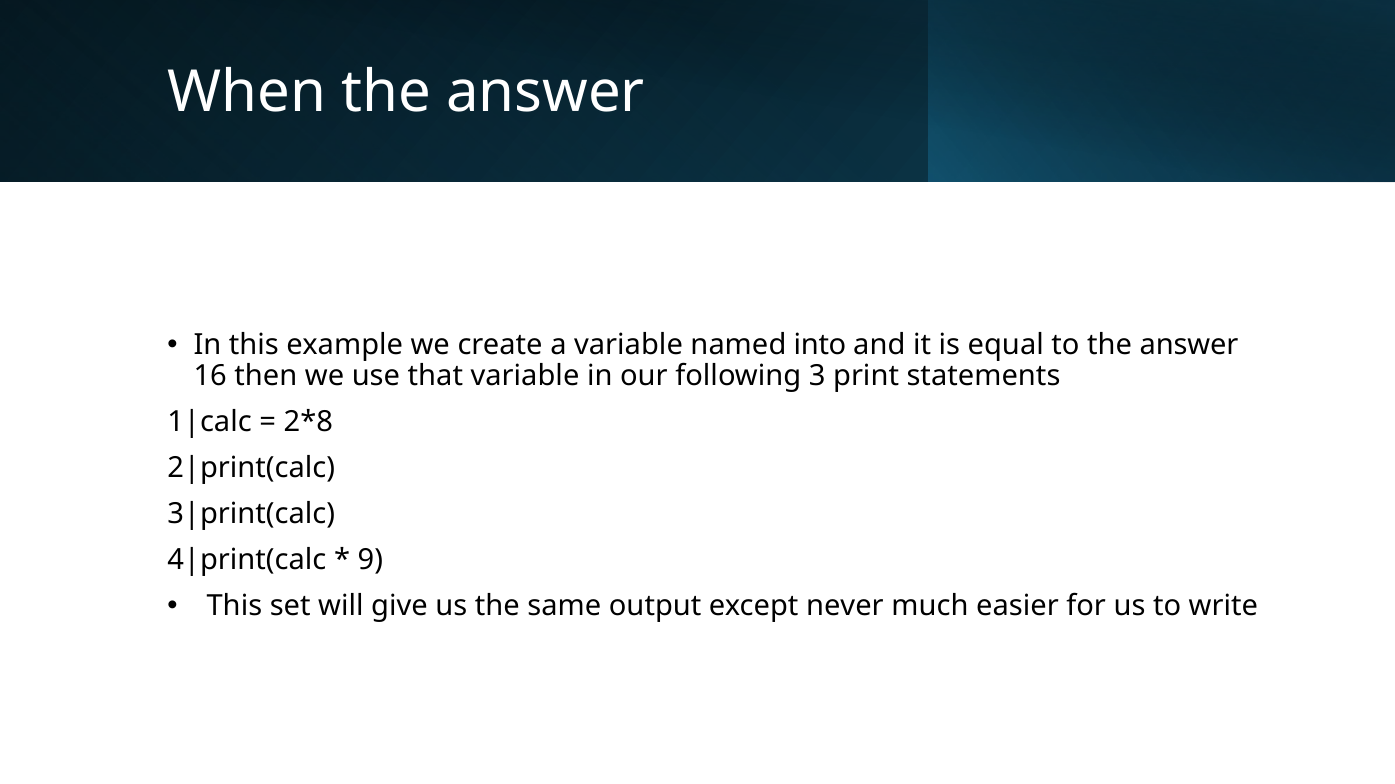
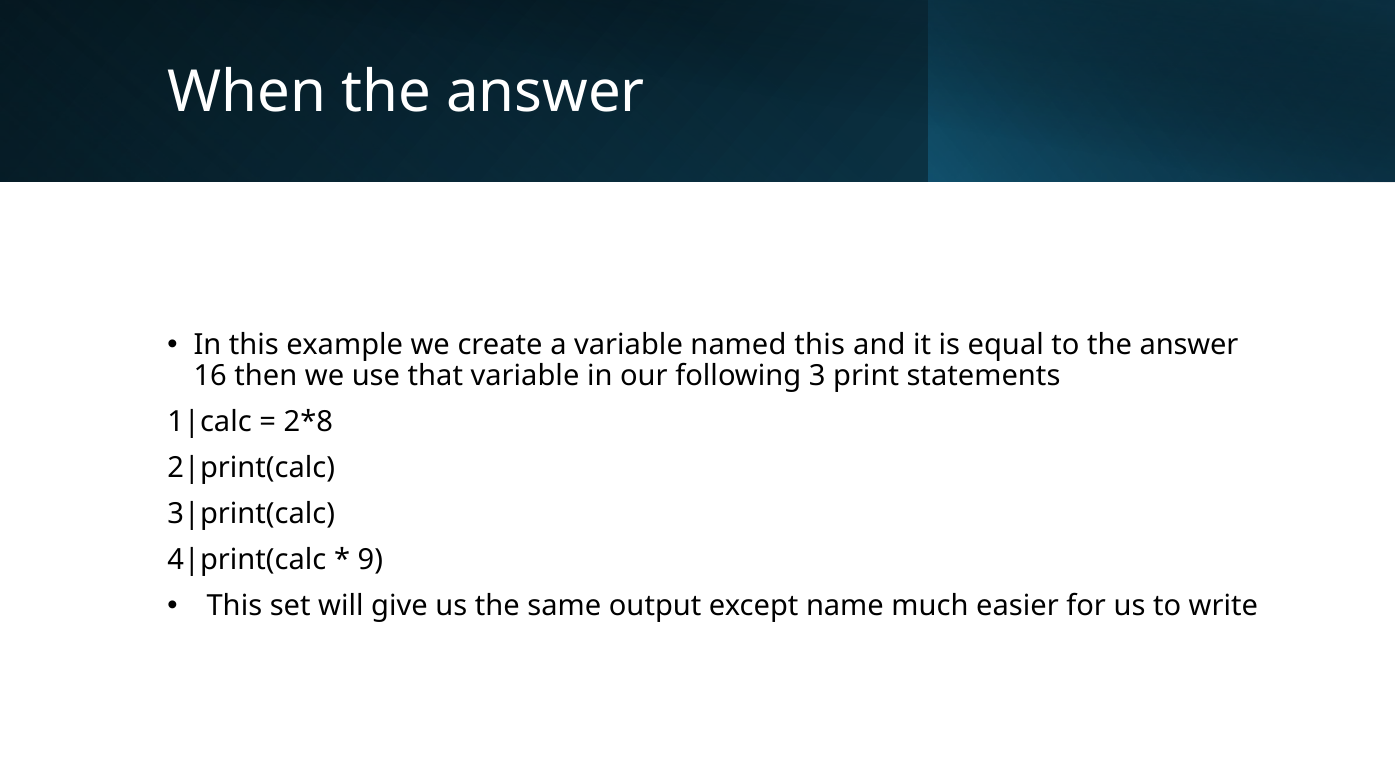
named into: into -> this
never: never -> name
